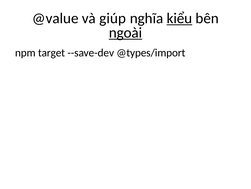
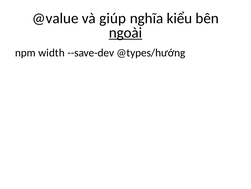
kiểu underline: present -> none
target: target -> width
@types/import: @types/import -> @types/hướng
